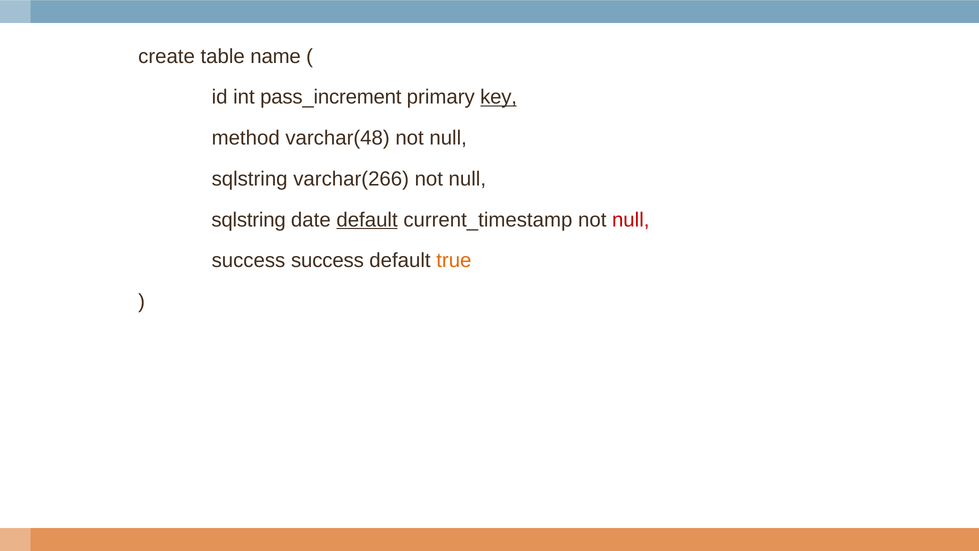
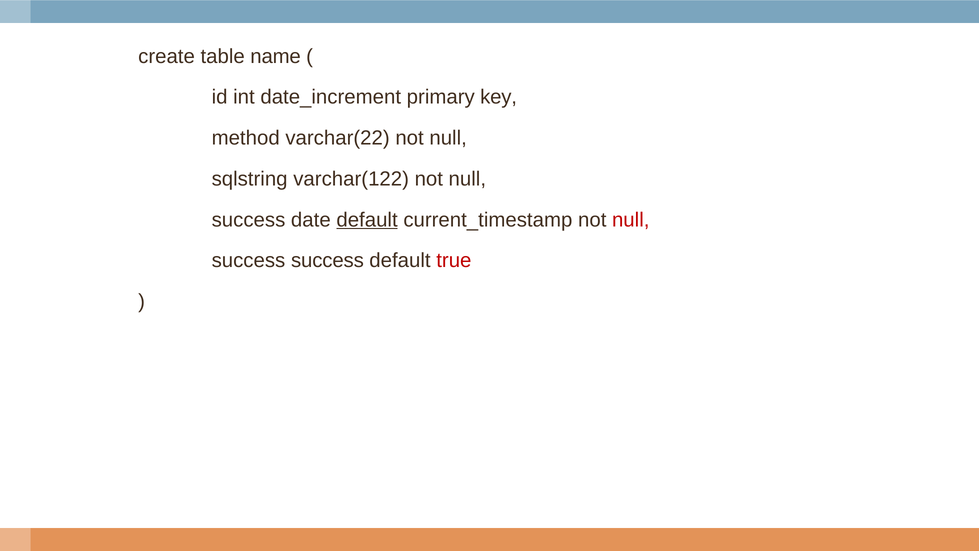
pass_increment: pass_increment -> date_increment
key underline: present -> none
varchar(48: varchar(48 -> varchar(22
varchar(266: varchar(266 -> varchar(122
sqlstring at (249, 220): sqlstring -> success
true colour: orange -> red
